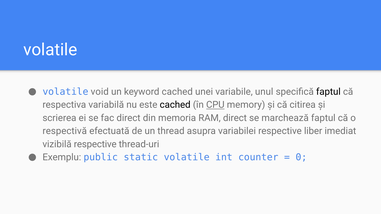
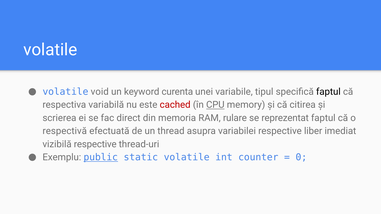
keyword cached: cached -> curenta
unul: unul -> tipul
cached at (175, 105) colour: black -> red
RAM direct: direct -> rulare
marchează: marchează -> reprezentat
public underline: none -> present
